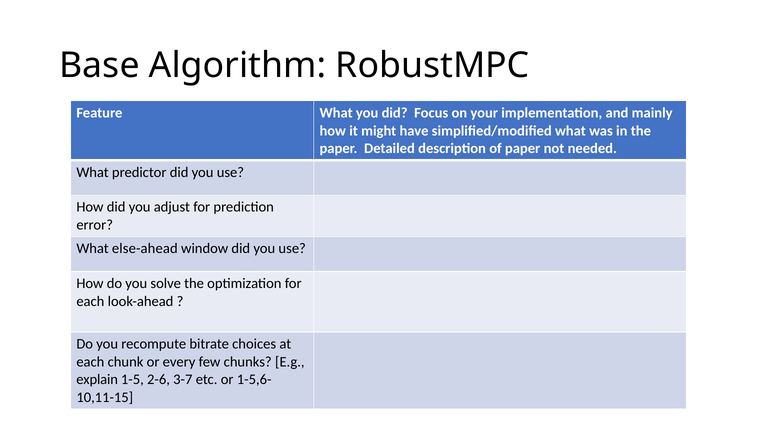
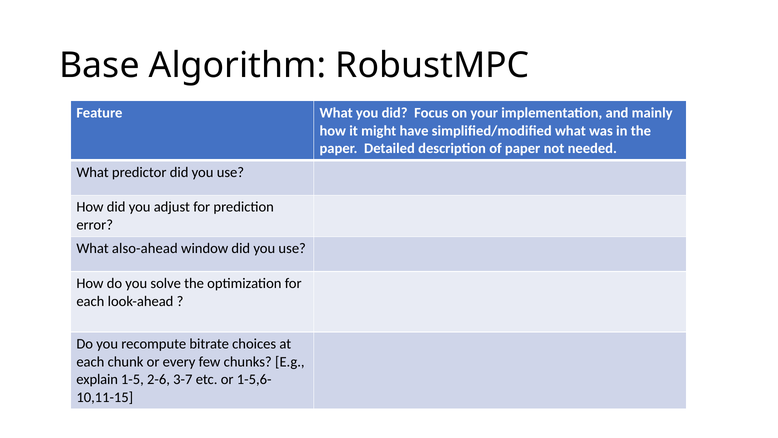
else-ahead: else-ahead -> also-ahead
